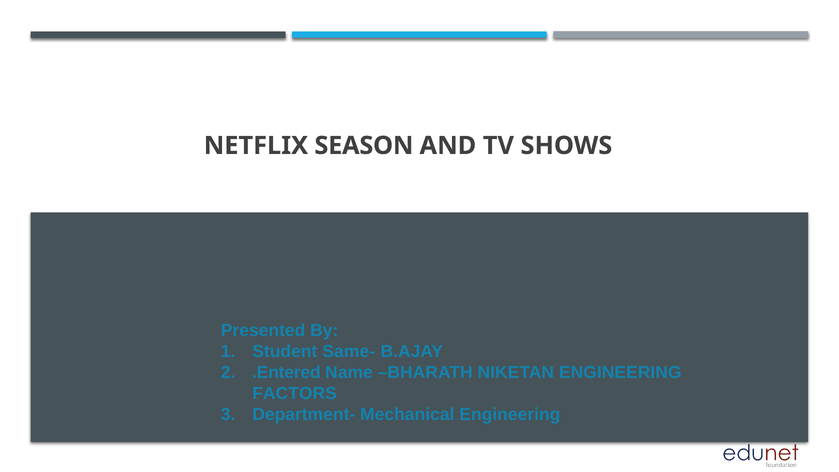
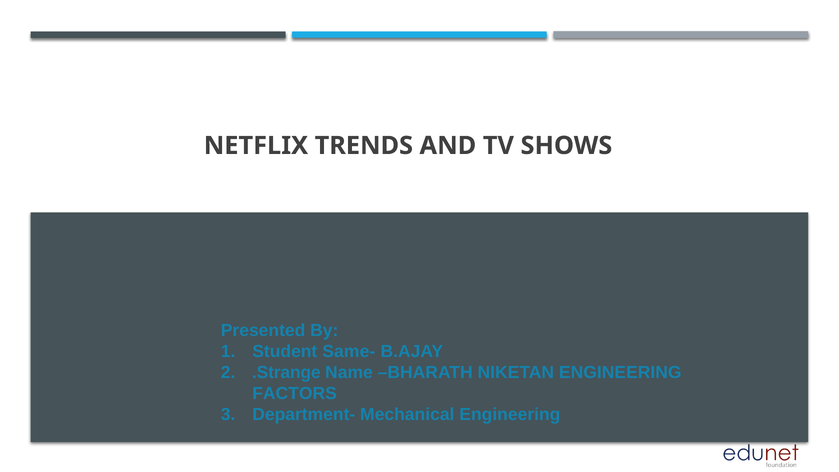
SEASON: SEASON -> TRENDS
.Entered: .Entered -> .Strange
